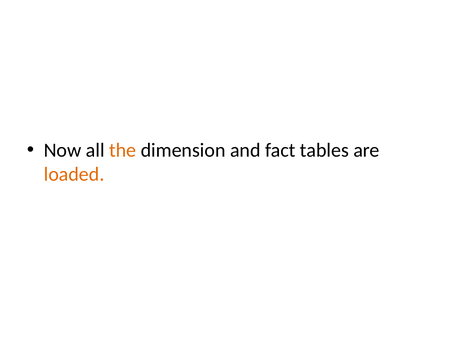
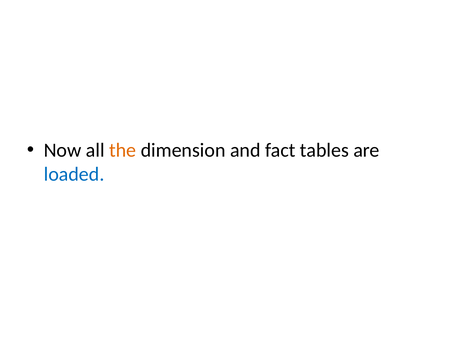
loaded colour: orange -> blue
